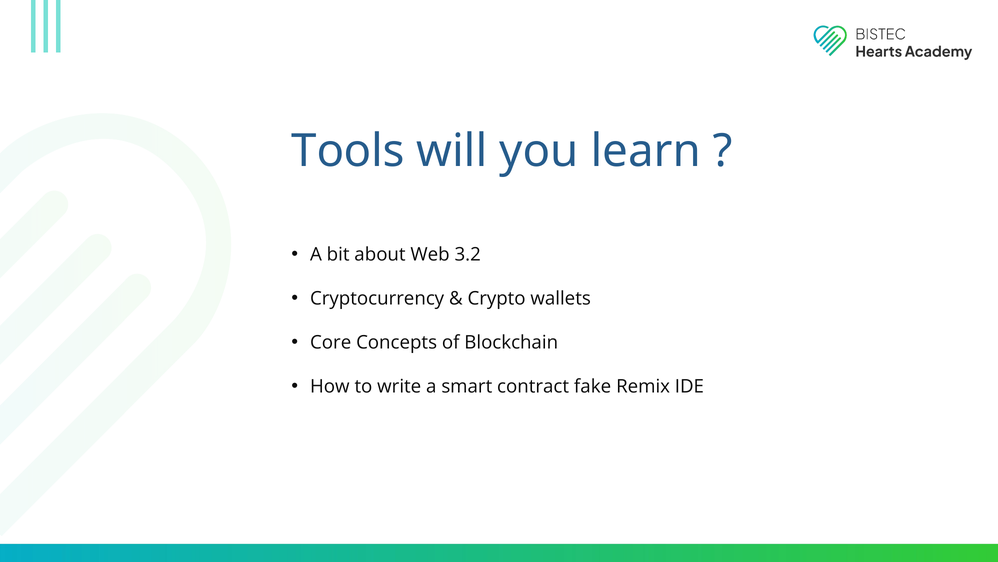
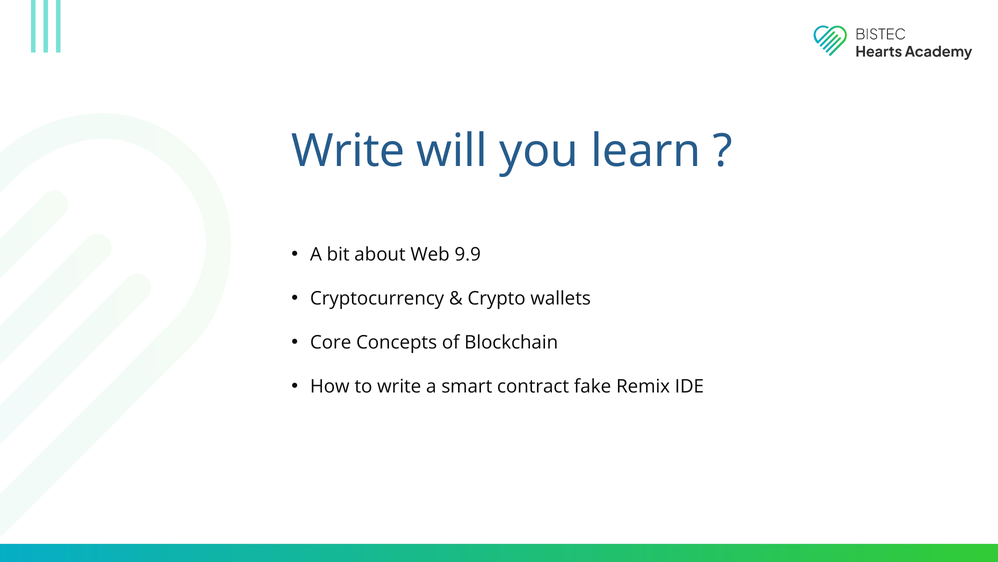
Tools at (348, 151): Tools -> Write
3.2: 3.2 -> 9.9
